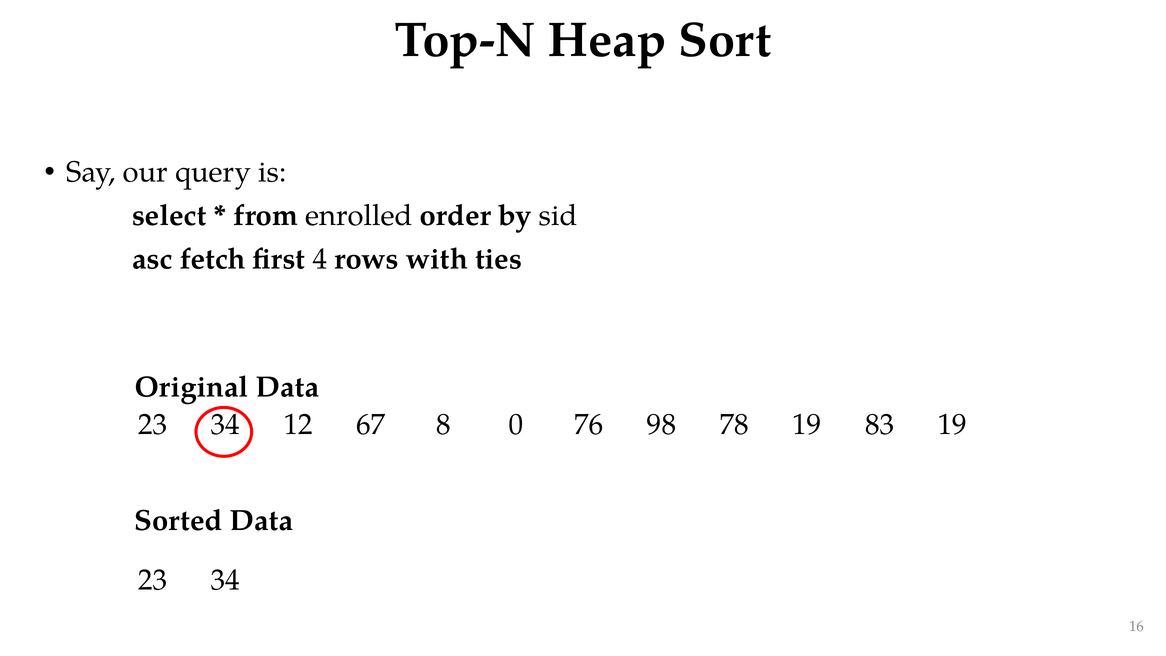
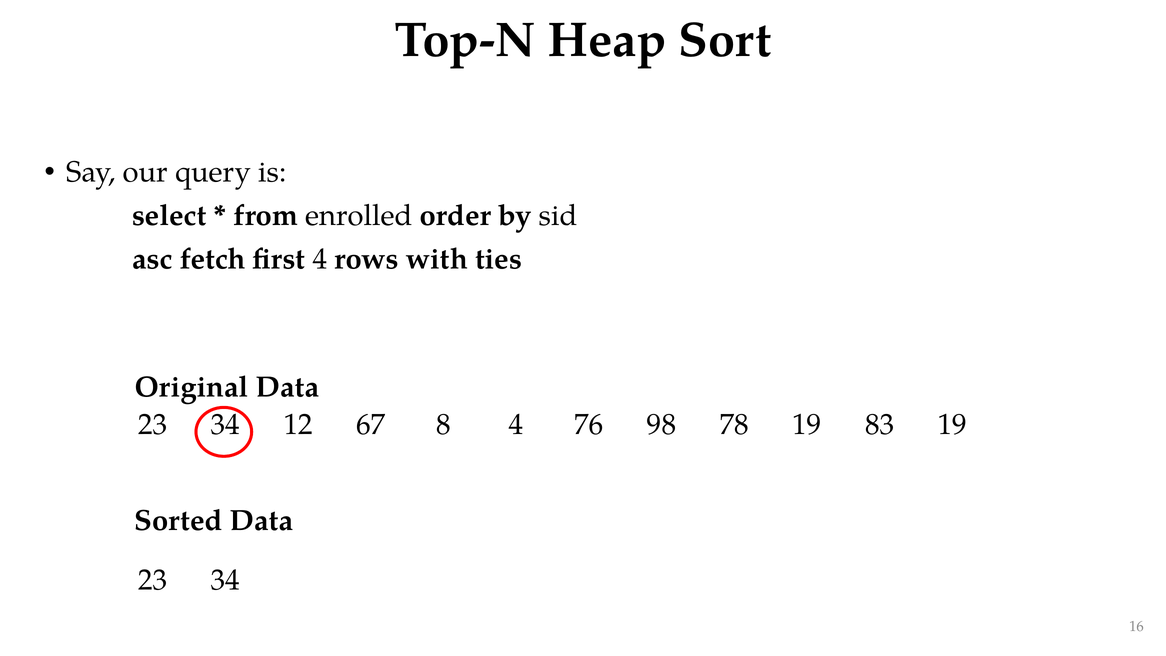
8 0: 0 -> 4
